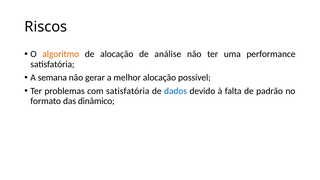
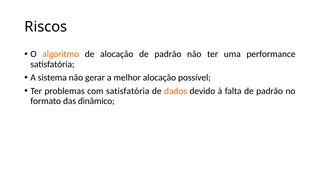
alocação de análise: análise -> padrão
semana: semana -> sistema
dados colour: blue -> orange
